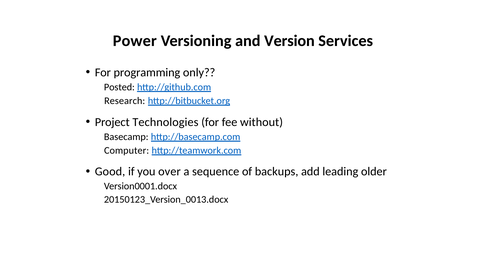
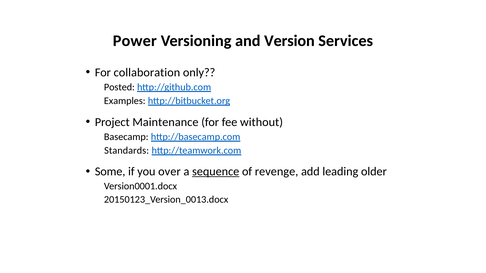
programming: programming -> collaboration
Research: Research -> Examples
Technologies: Technologies -> Maintenance
Computer: Computer -> Standards
Good: Good -> Some
sequence underline: none -> present
backups: backups -> revenge
